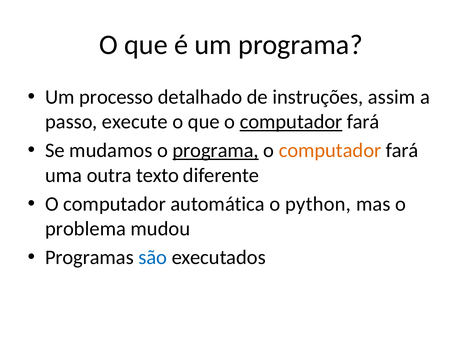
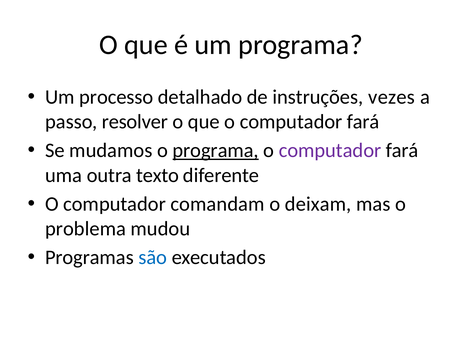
assim: assim -> vezes
execute: execute -> resolver
computador at (291, 122) underline: present -> none
computador at (330, 150) colour: orange -> purple
automática: automática -> comandam
python: python -> deixam
